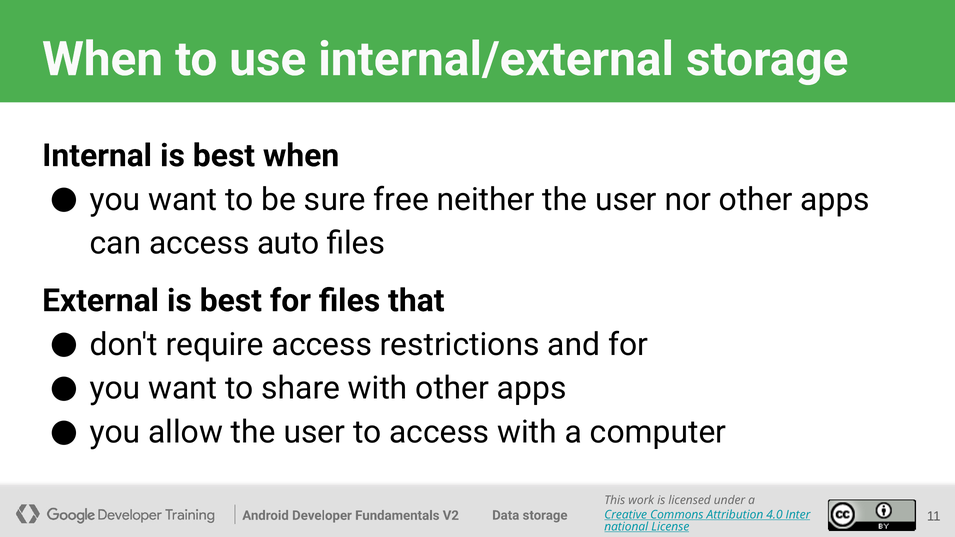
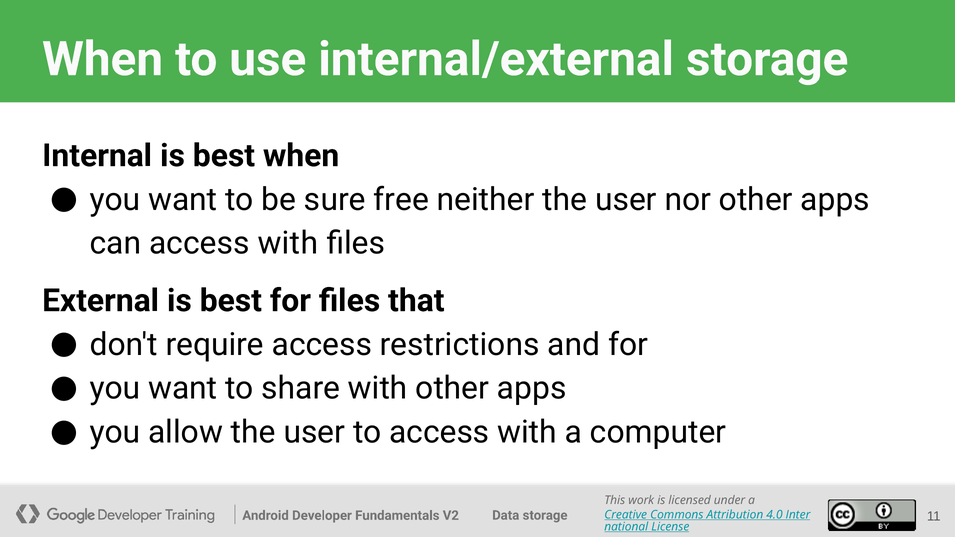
can access auto: auto -> with
